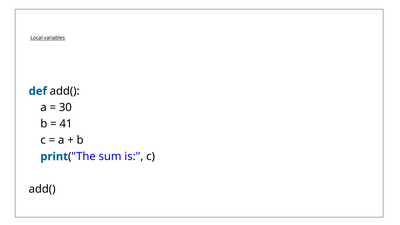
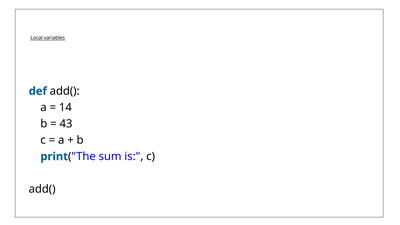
30: 30 -> 14
41: 41 -> 43
